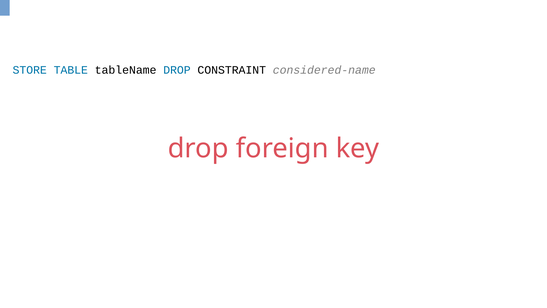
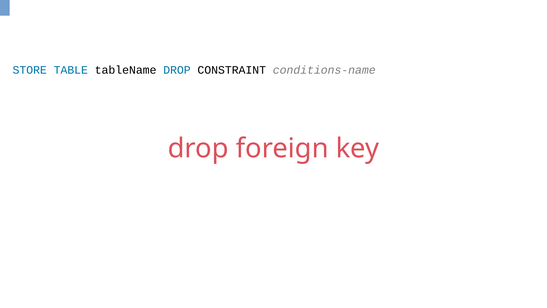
considered-name: considered-name -> conditions-name
